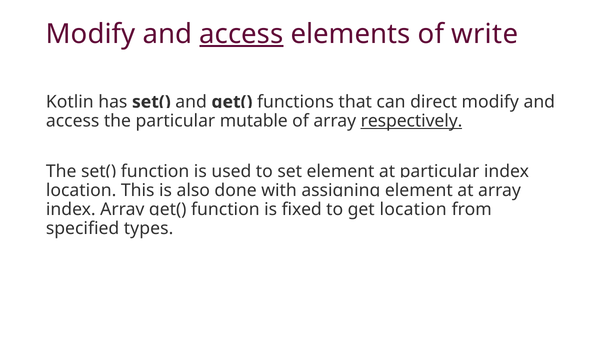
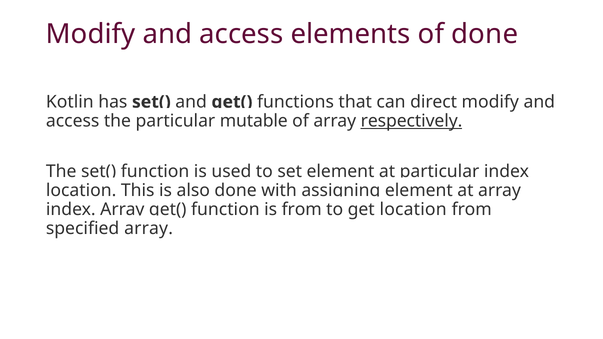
access at (241, 34) underline: present -> none
of write: write -> done
is fixed: fixed -> from
specified types: types -> array
